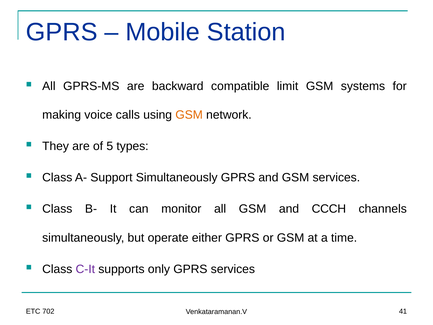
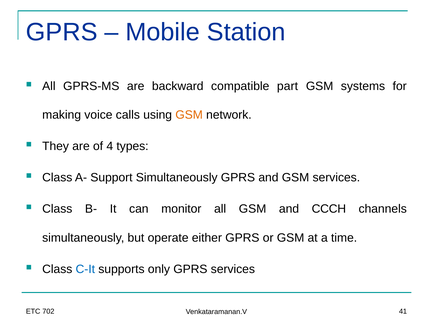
limit: limit -> part
5: 5 -> 4
C-It colour: purple -> blue
